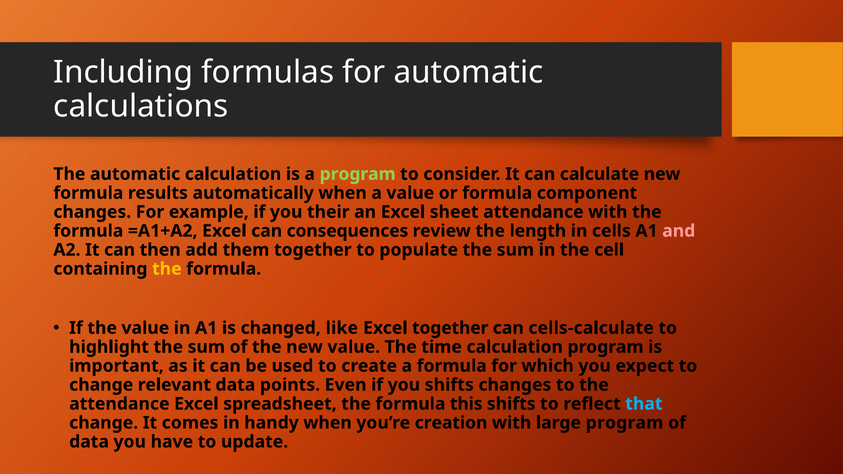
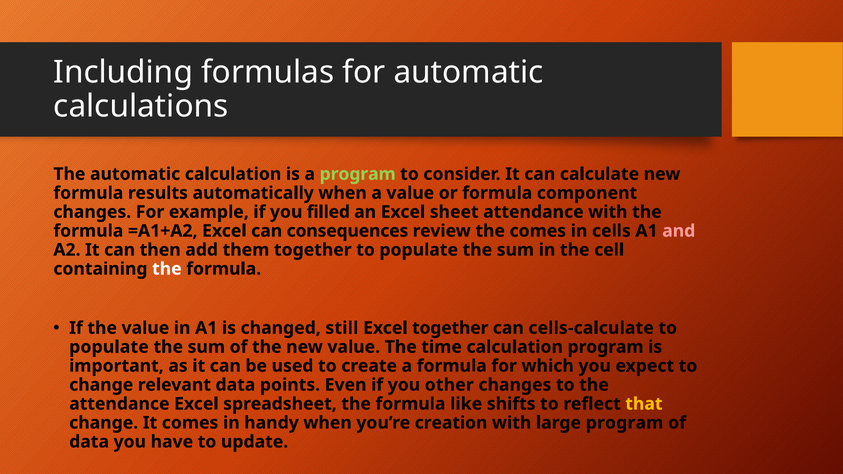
their: their -> filled
the length: length -> comes
the at (167, 269) colour: yellow -> white
like: like -> still
highlight at (109, 347): highlight -> populate
you shifts: shifts -> other
this: this -> like
that colour: light blue -> yellow
